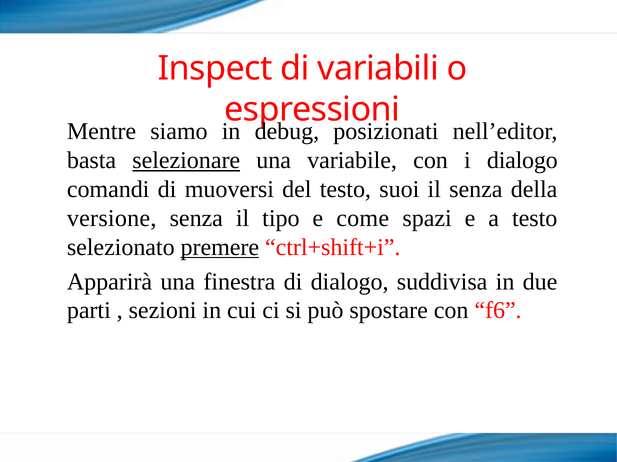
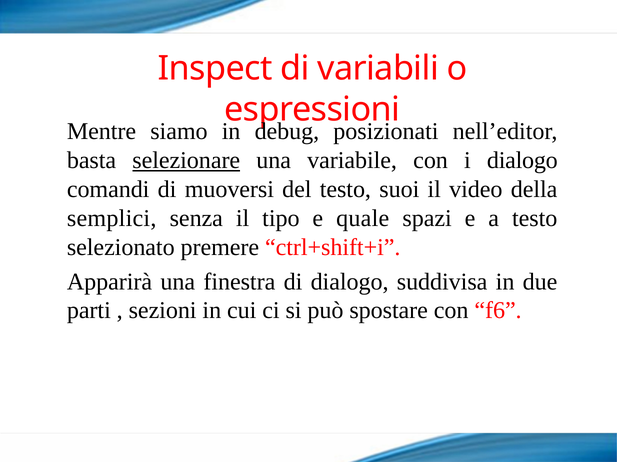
il senza: senza -> video
versione: versione -> semplici
come: come -> quale
premere underline: present -> none
